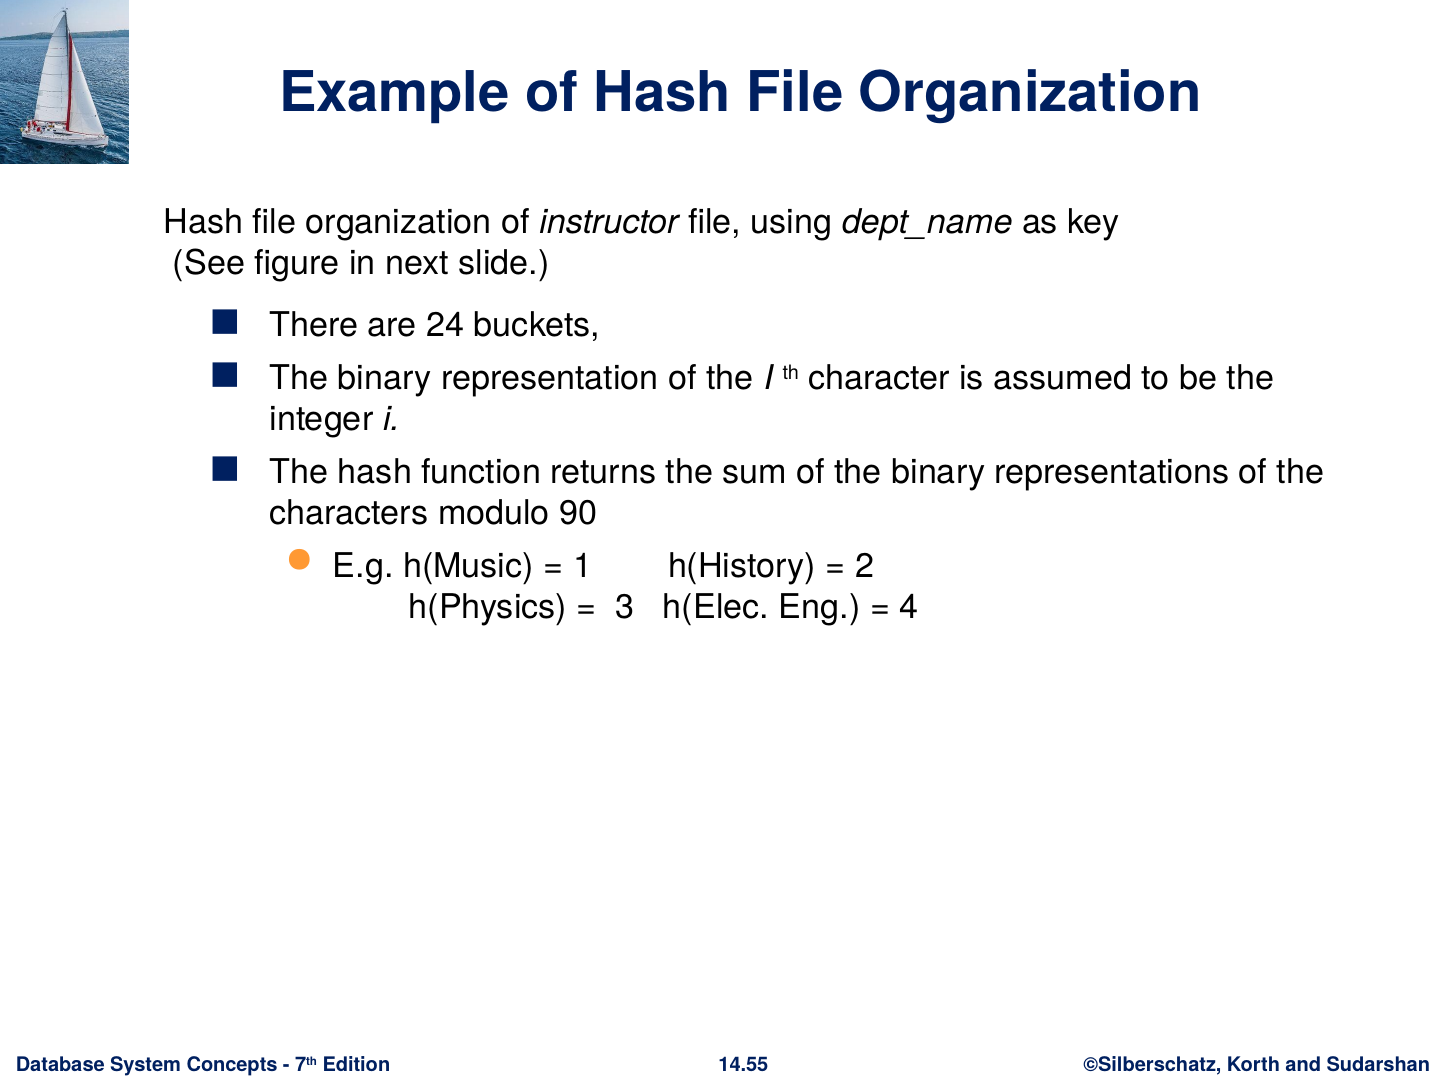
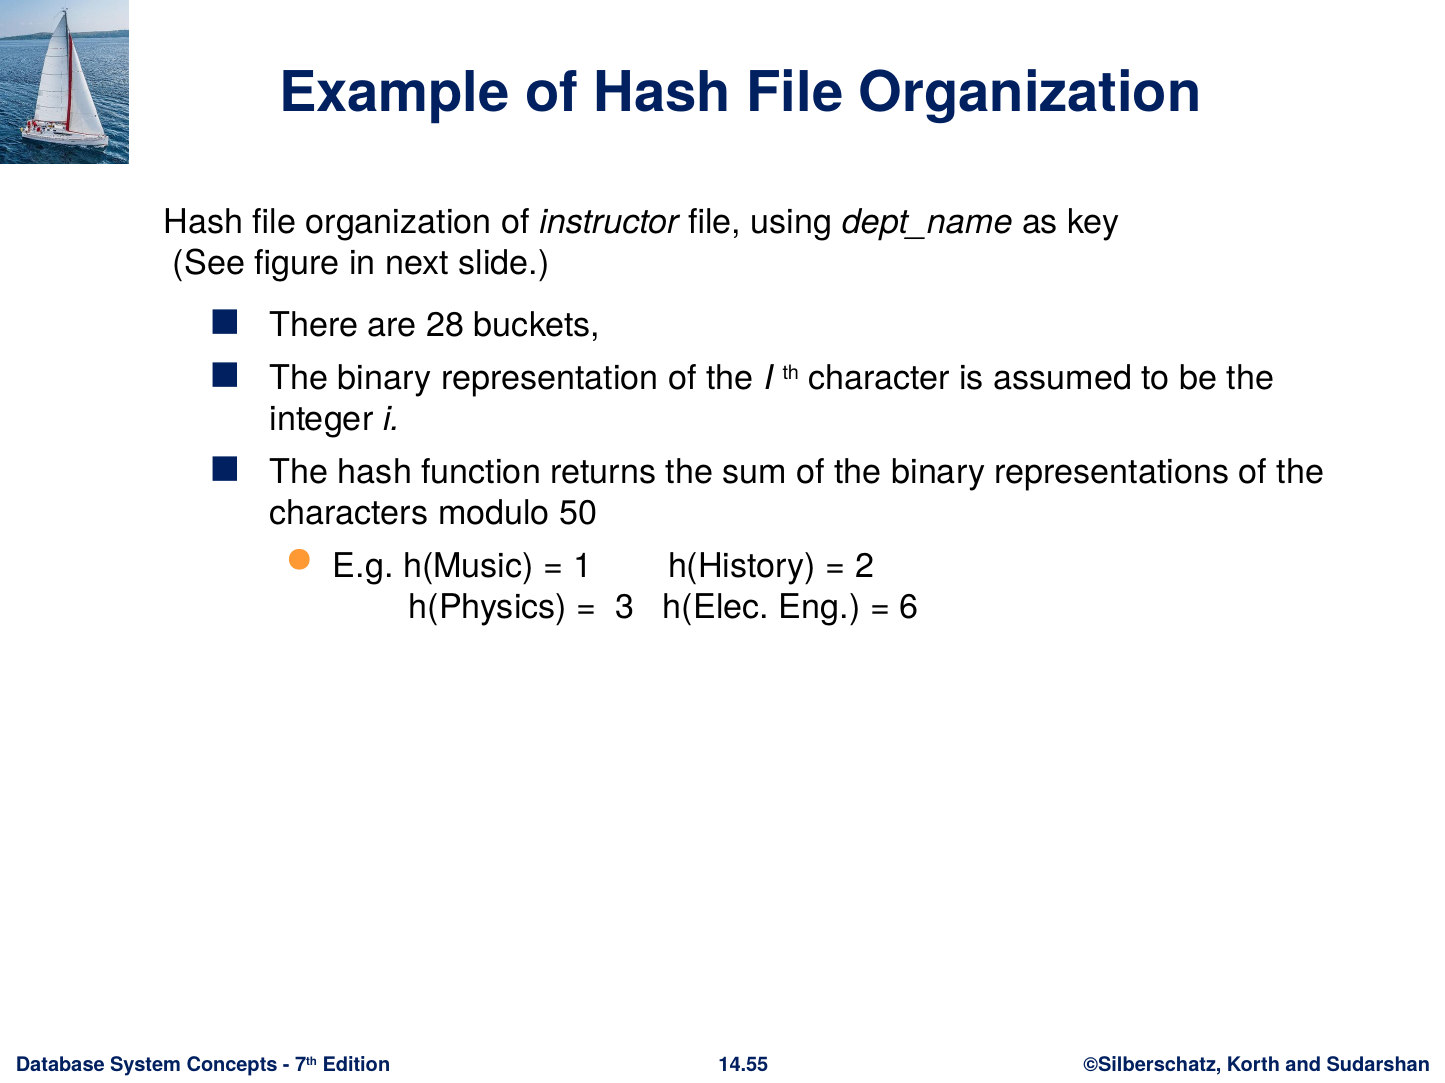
24: 24 -> 28
90: 90 -> 50
4: 4 -> 6
